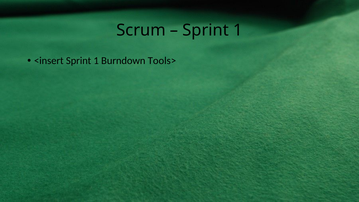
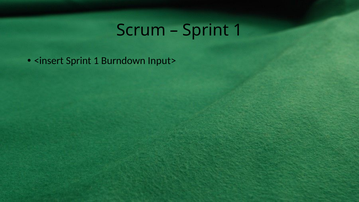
Tools>: Tools> -> Input>
